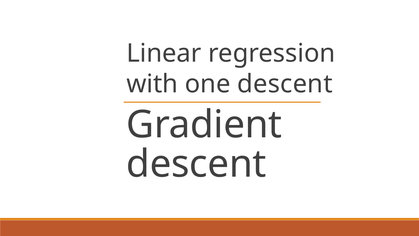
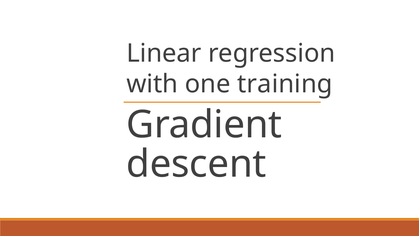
one descent: descent -> training
